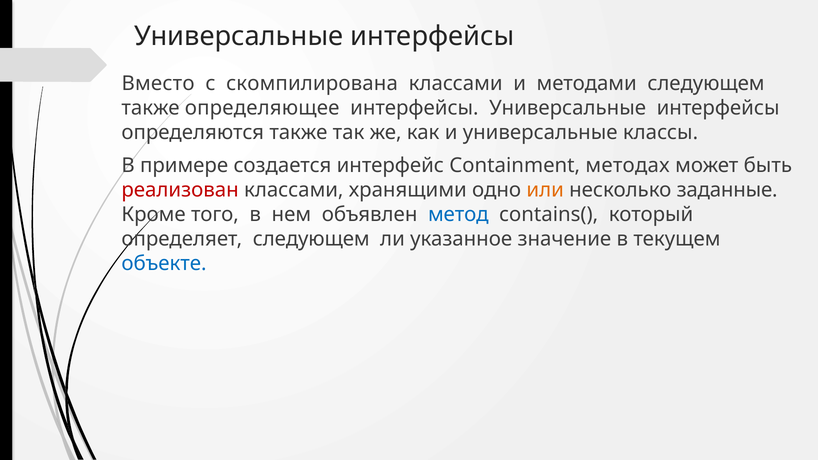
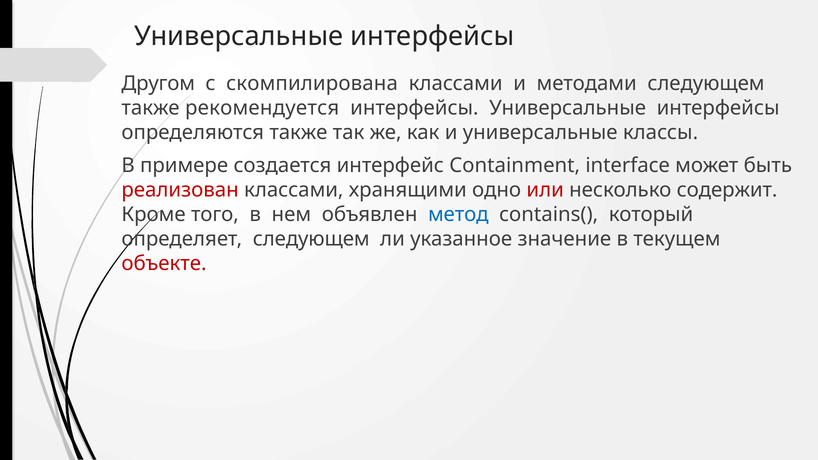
Вместо: Вместо -> Другом
определяющее: определяющее -> рекомендуется
методах: методах -> interface
или colour: orange -> red
заданные: заданные -> содержит
объекте colour: blue -> red
